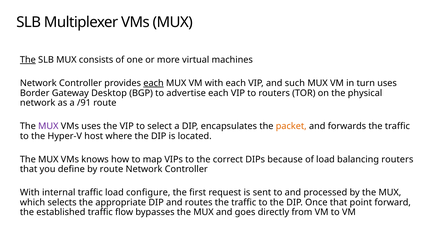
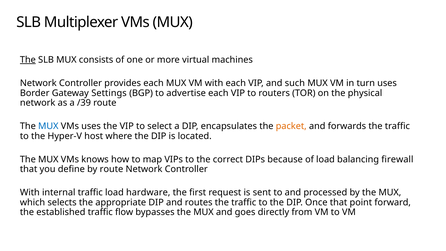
each at (154, 83) underline: present -> none
Desktop: Desktop -> Settings
/91: /91 -> /39
MUX at (48, 126) colour: purple -> blue
balancing routers: routers -> firewall
configure: configure -> hardware
